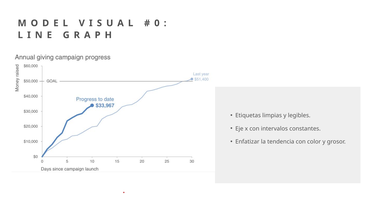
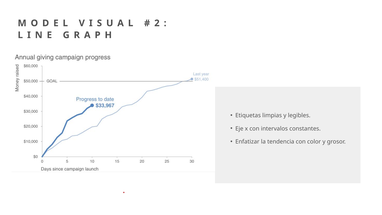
0: 0 -> 2
